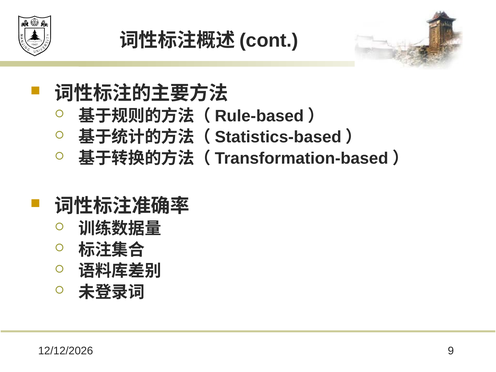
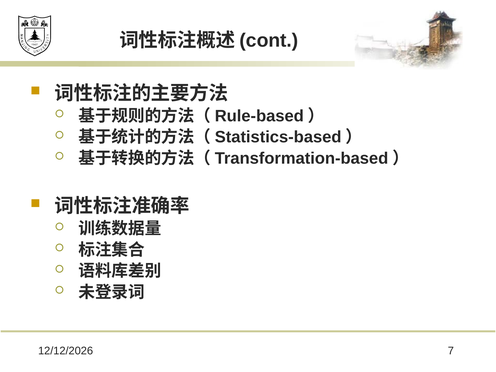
9: 9 -> 7
